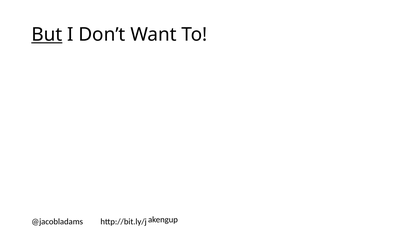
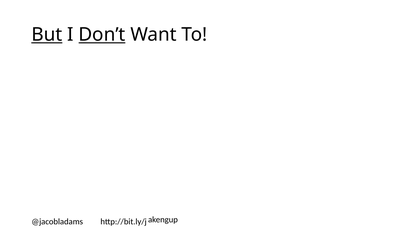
Don’t underline: none -> present
